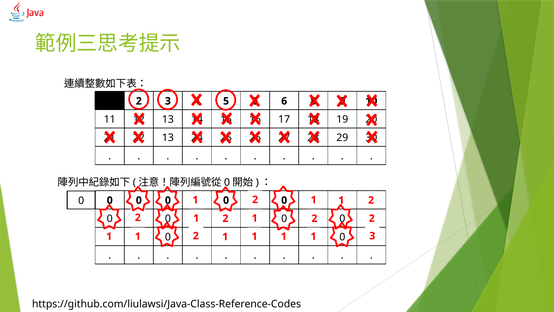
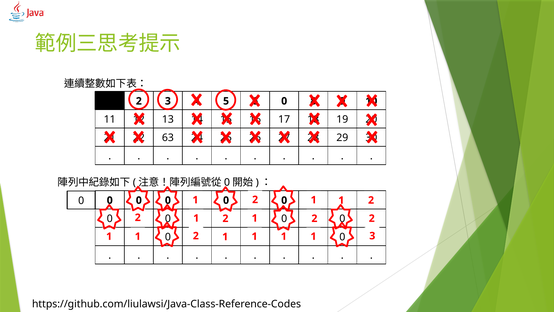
6 at (284, 101): 6 -> 0
13 at (168, 138): 13 -> 63
